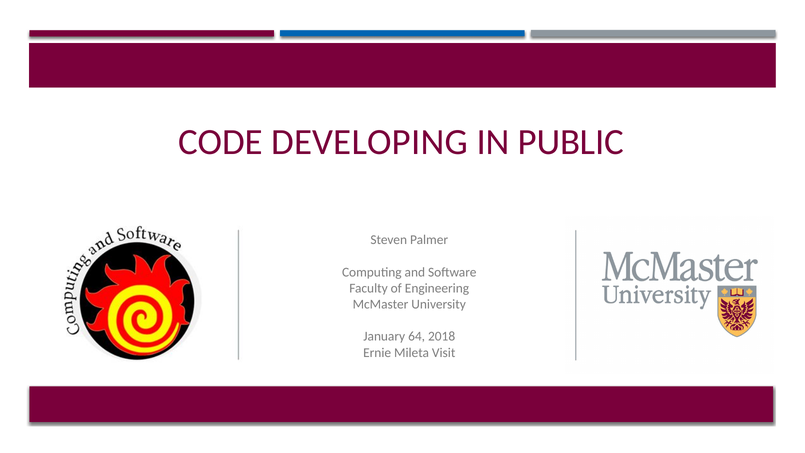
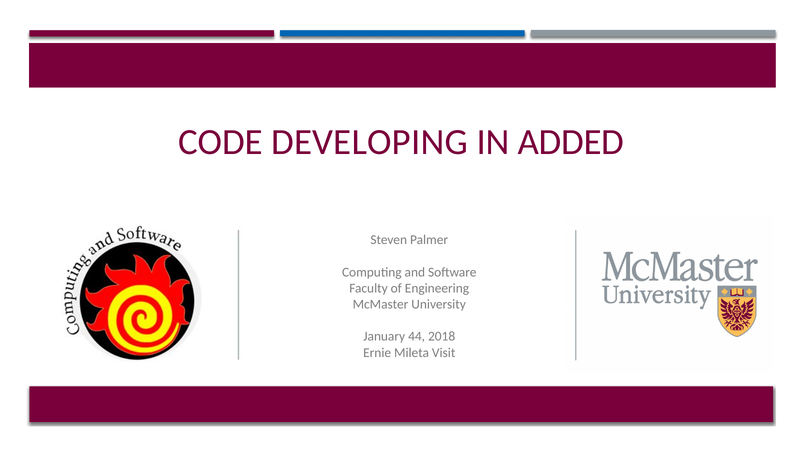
PUBLIC: PUBLIC -> ADDED
64: 64 -> 44
